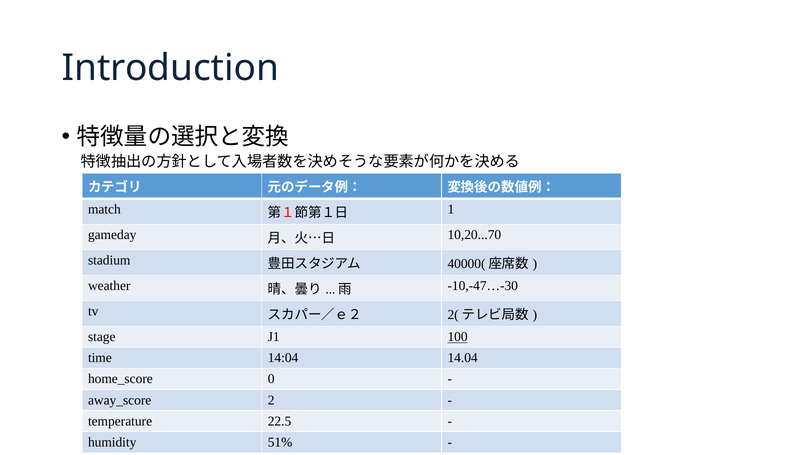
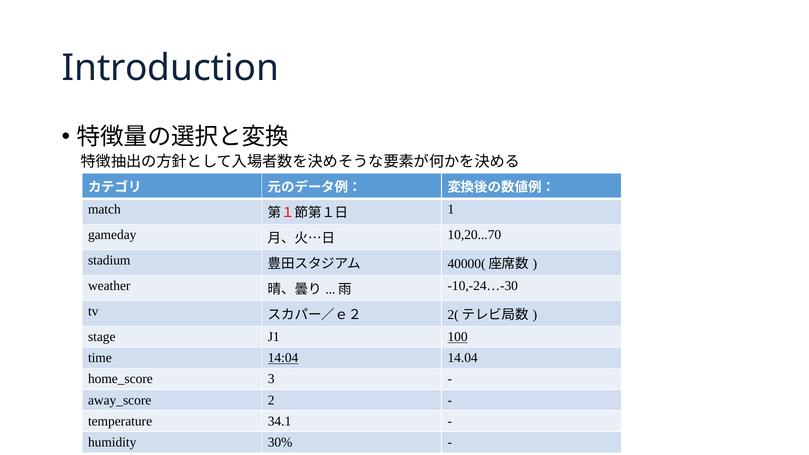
-10,-47…-30: -10,-47…-30 -> -10,-24…-30
14:04 underline: none -> present
0: 0 -> 3
22.5: 22.5 -> 34.1
51%: 51% -> 30%
